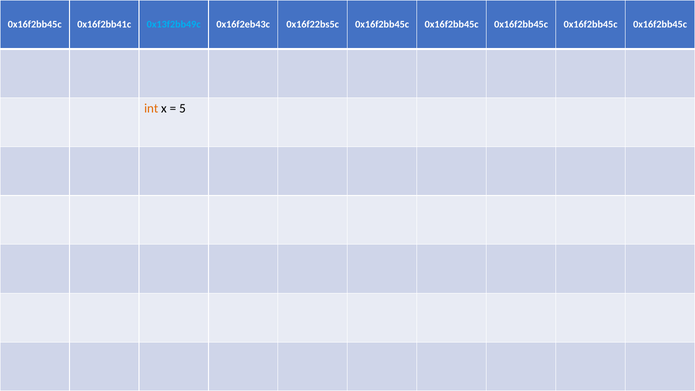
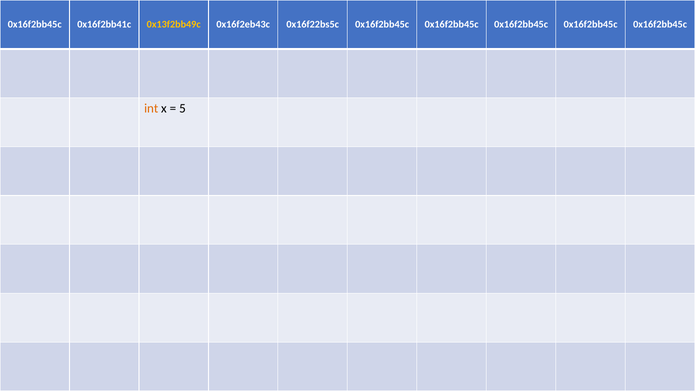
0x13f2bb49c colour: light blue -> yellow
